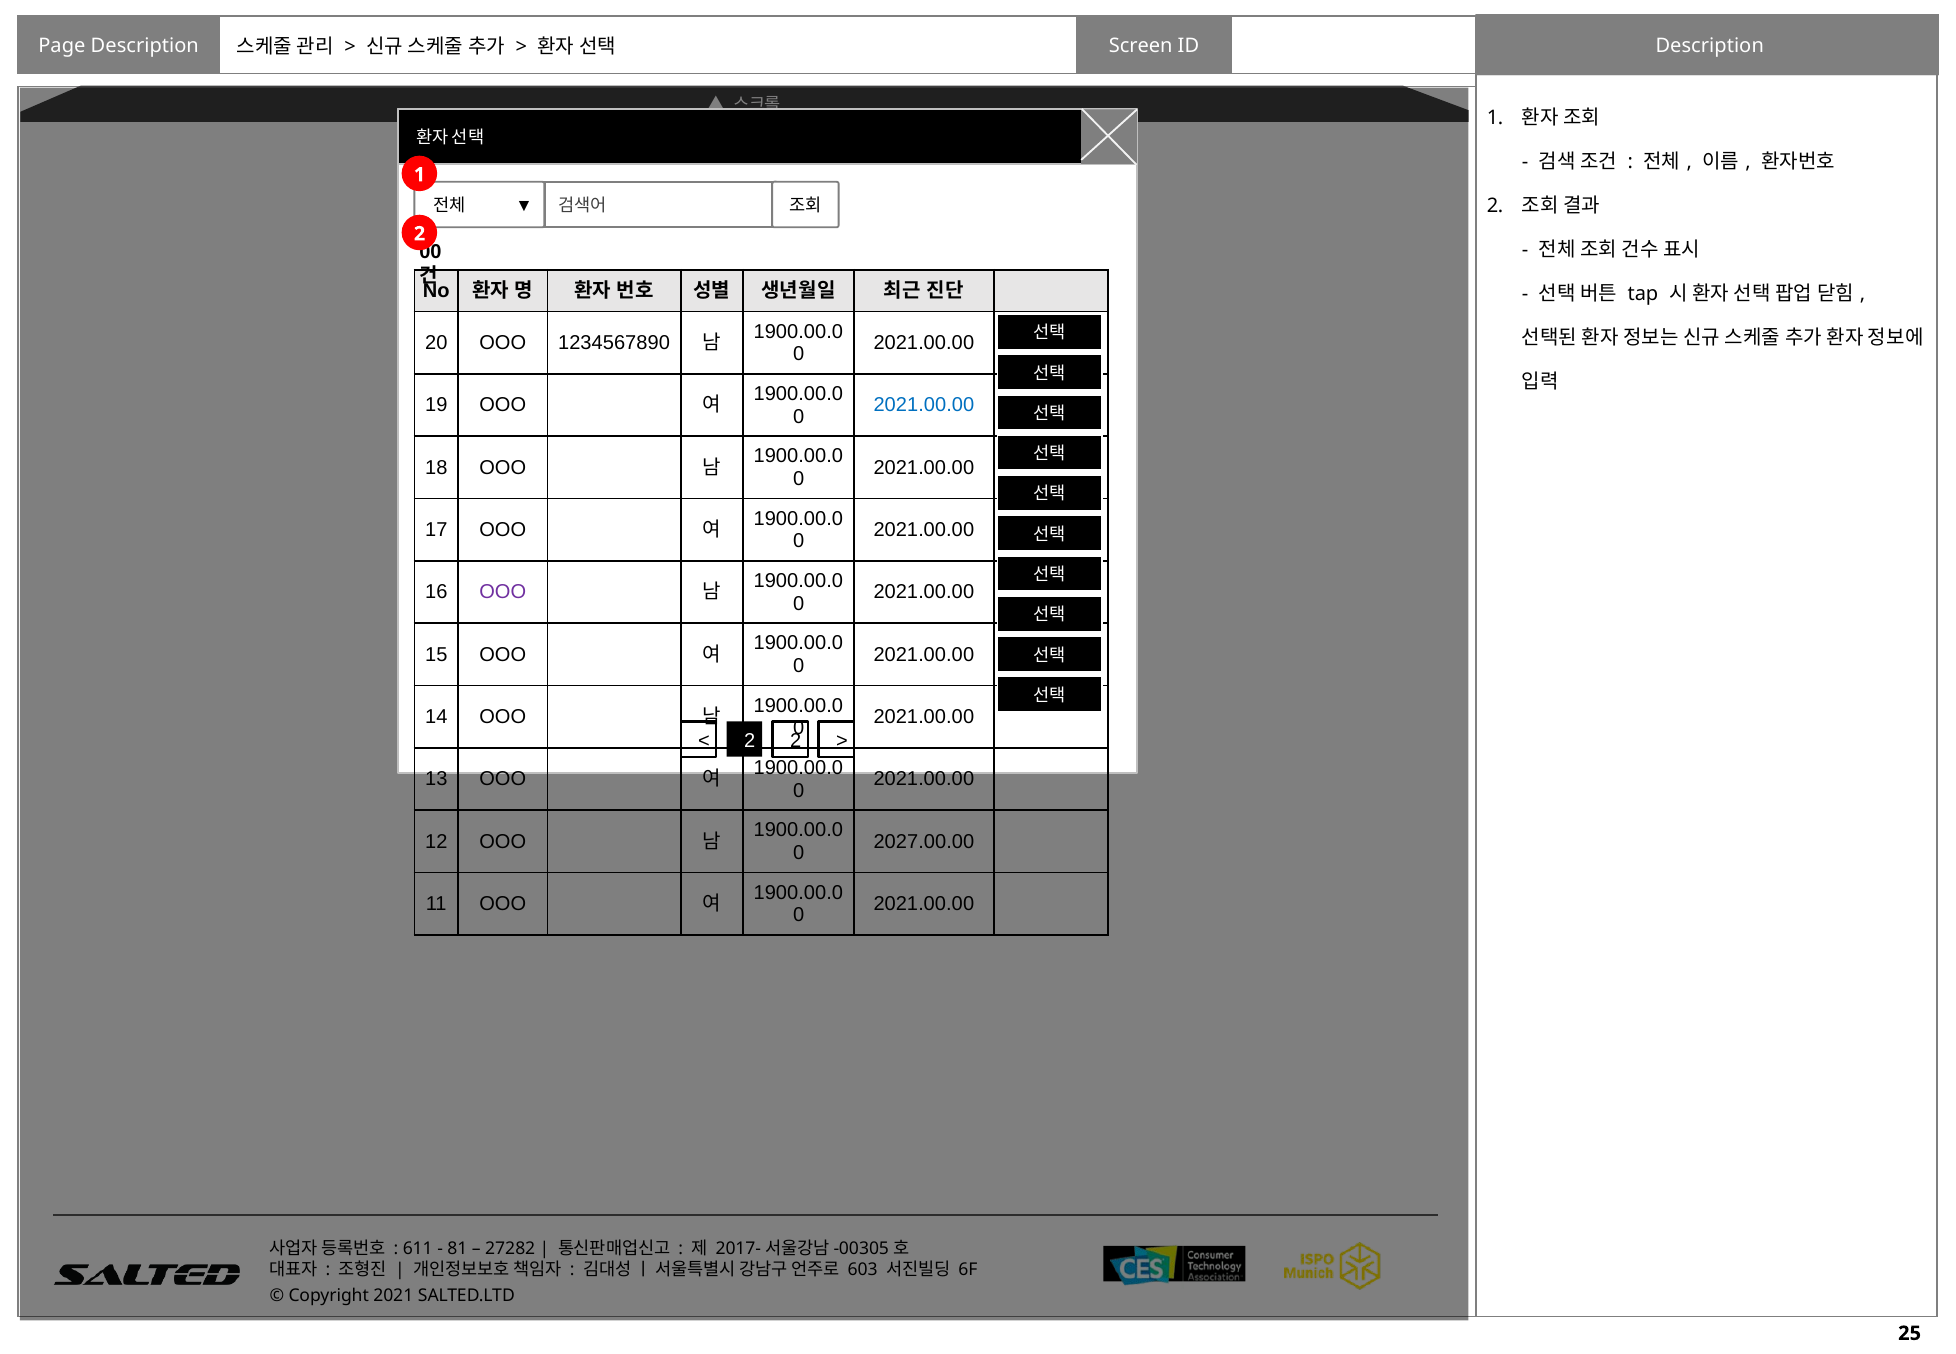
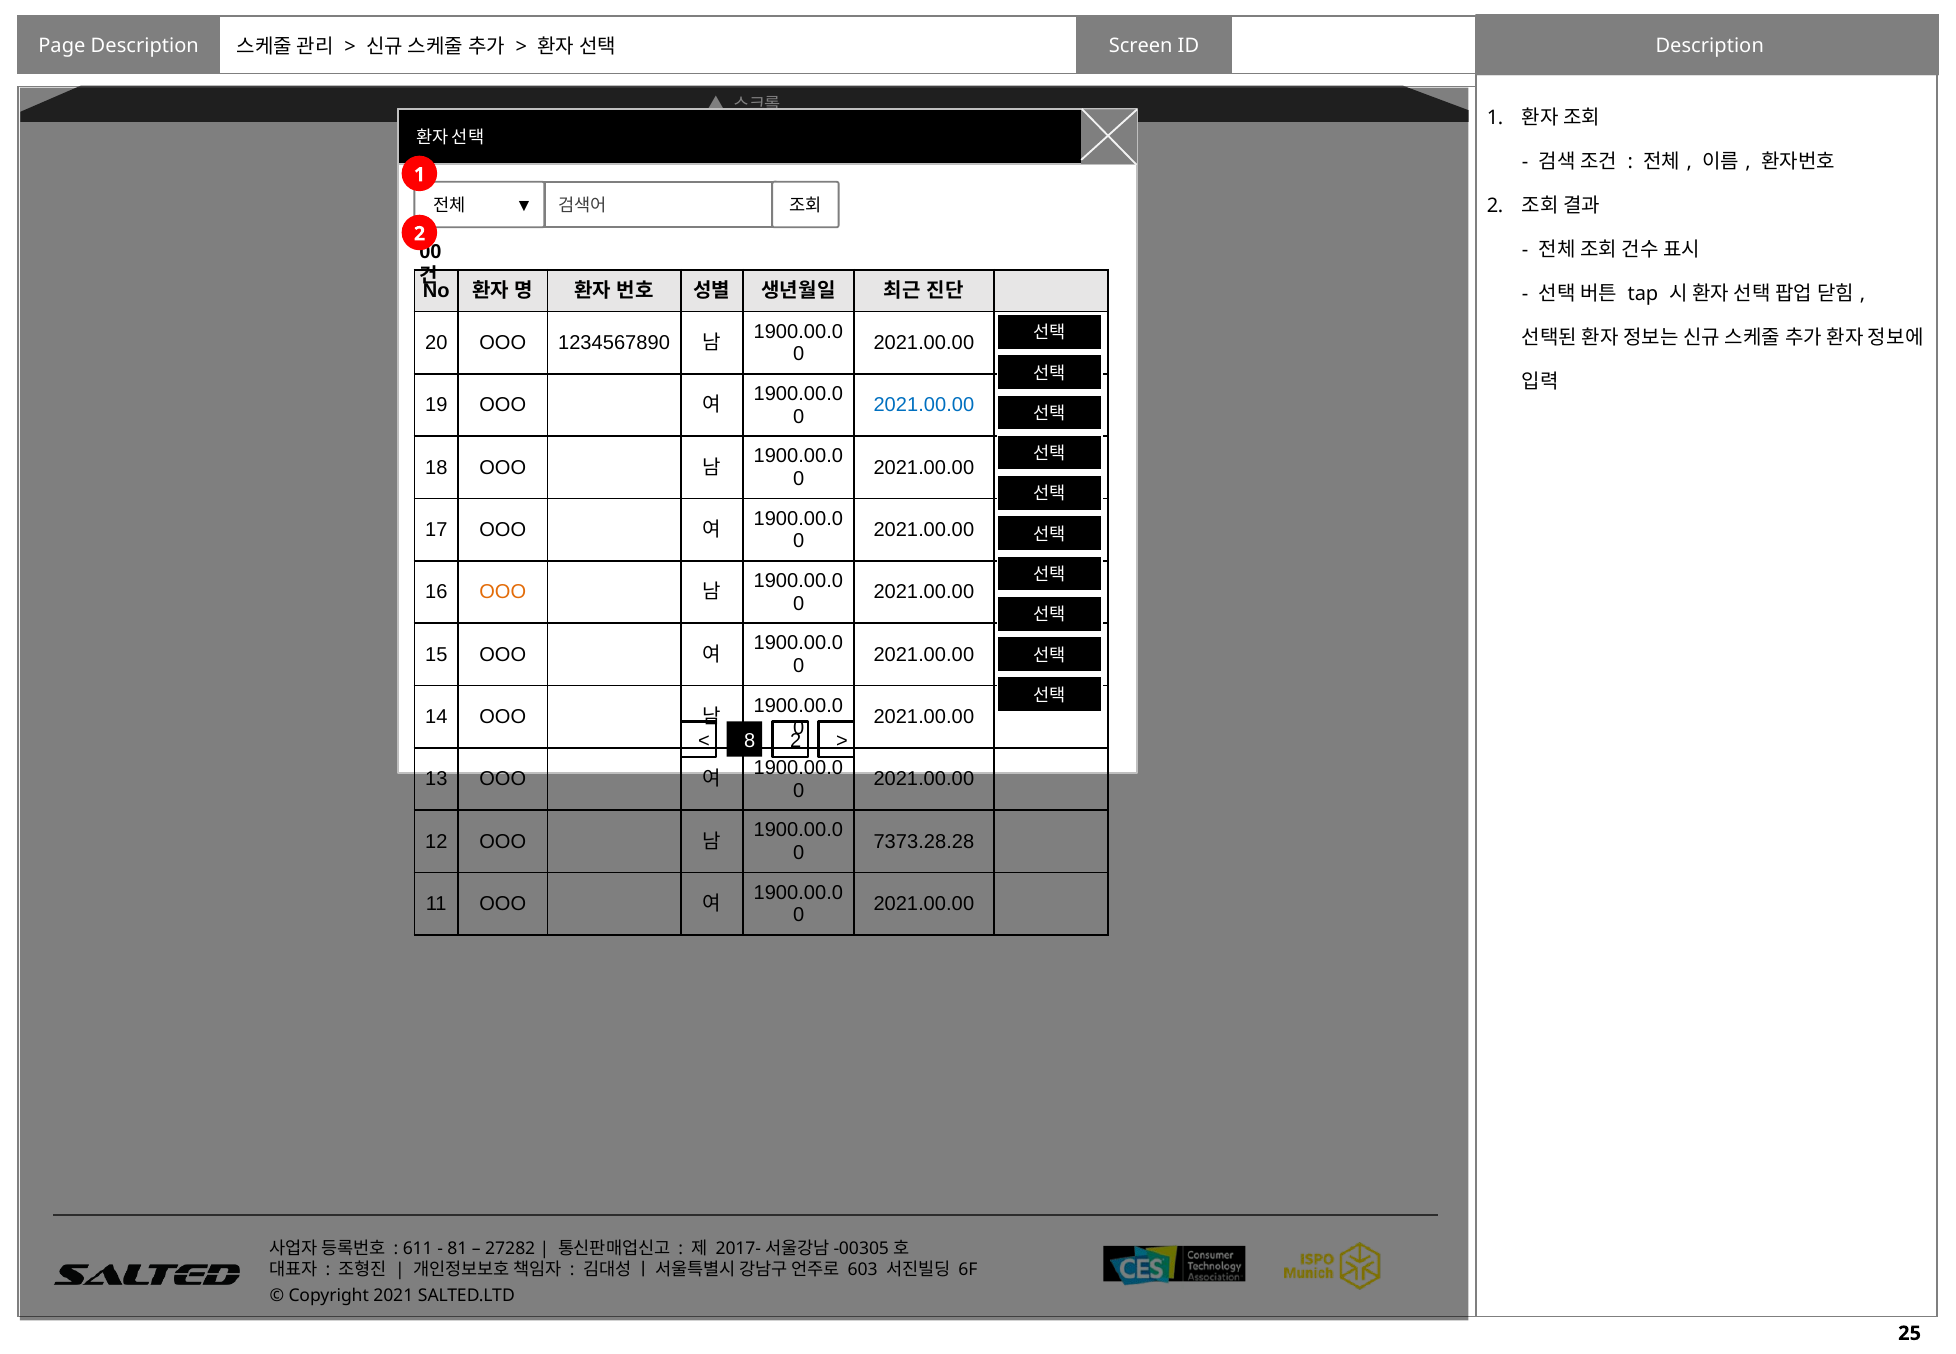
OOO at (503, 592) colour: purple -> orange
2 at (750, 741): 2 -> 8
2027.00.00: 2027.00.00 -> 7373.28.28
